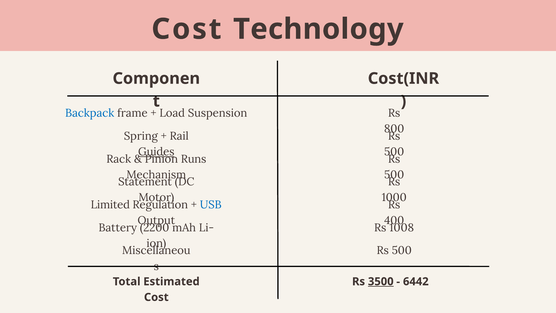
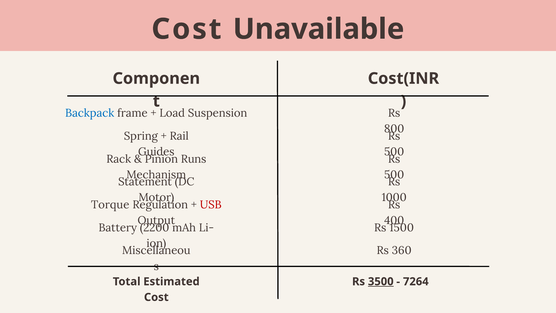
Technology: Technology -> Unavailable
Guides underline: present -> none
Limited: Limited -> Torque
USB colour: blue -> red
1008: 1008 -> 1500
500 at (402, 250): 500 -> 360
6442: 6442 -> 7264
